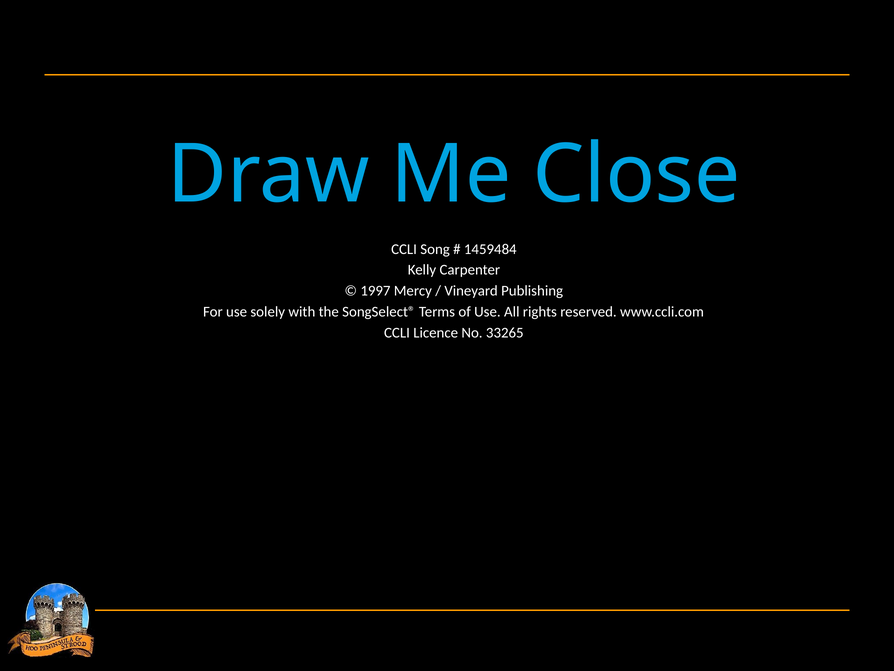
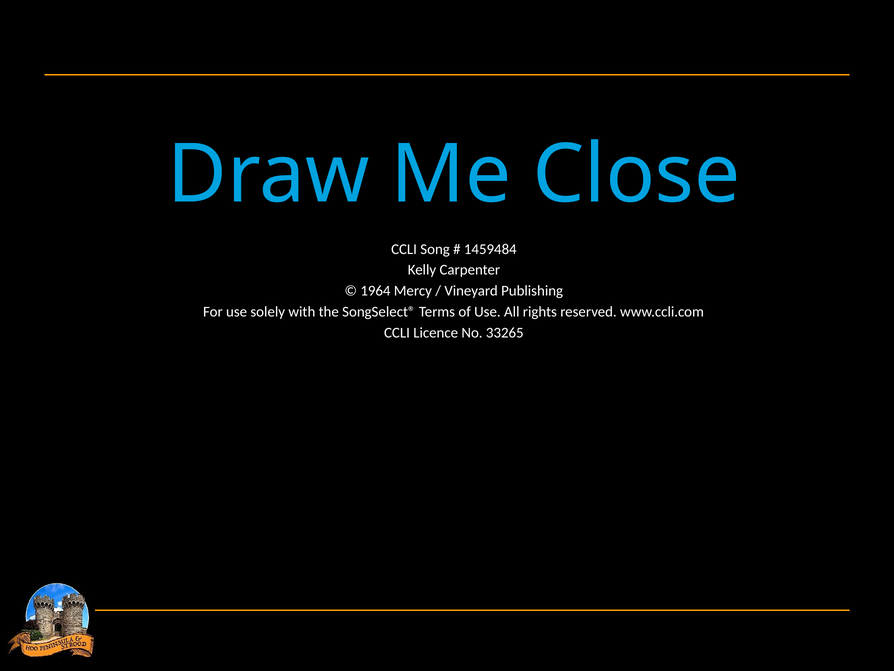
1997: 1997 -> 1964
